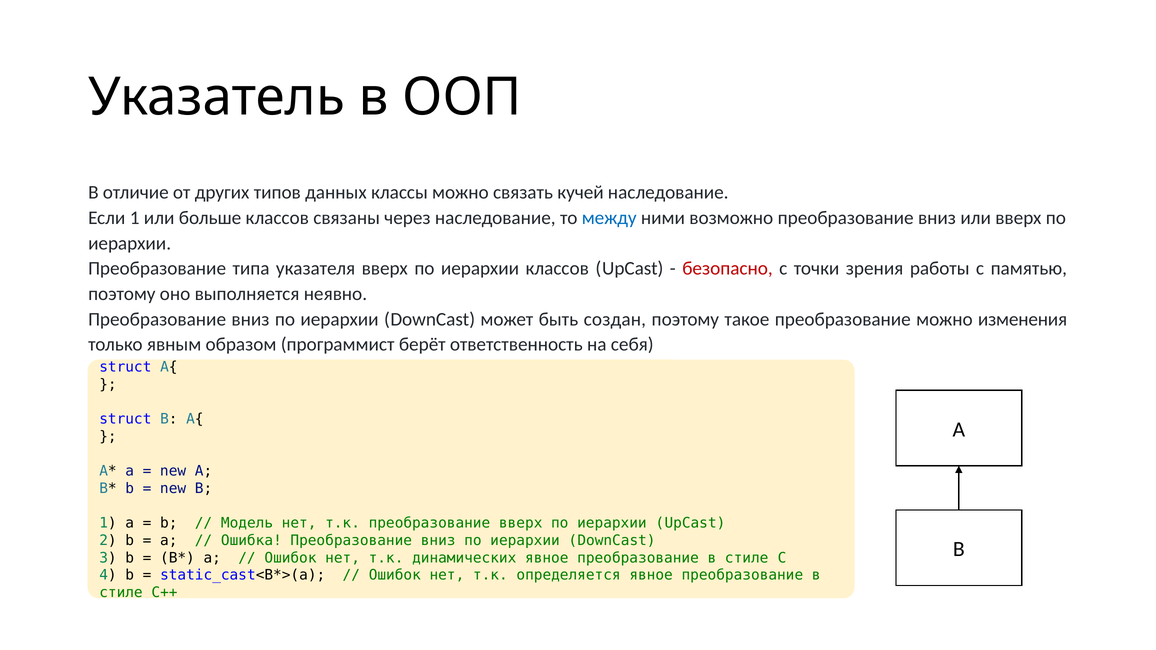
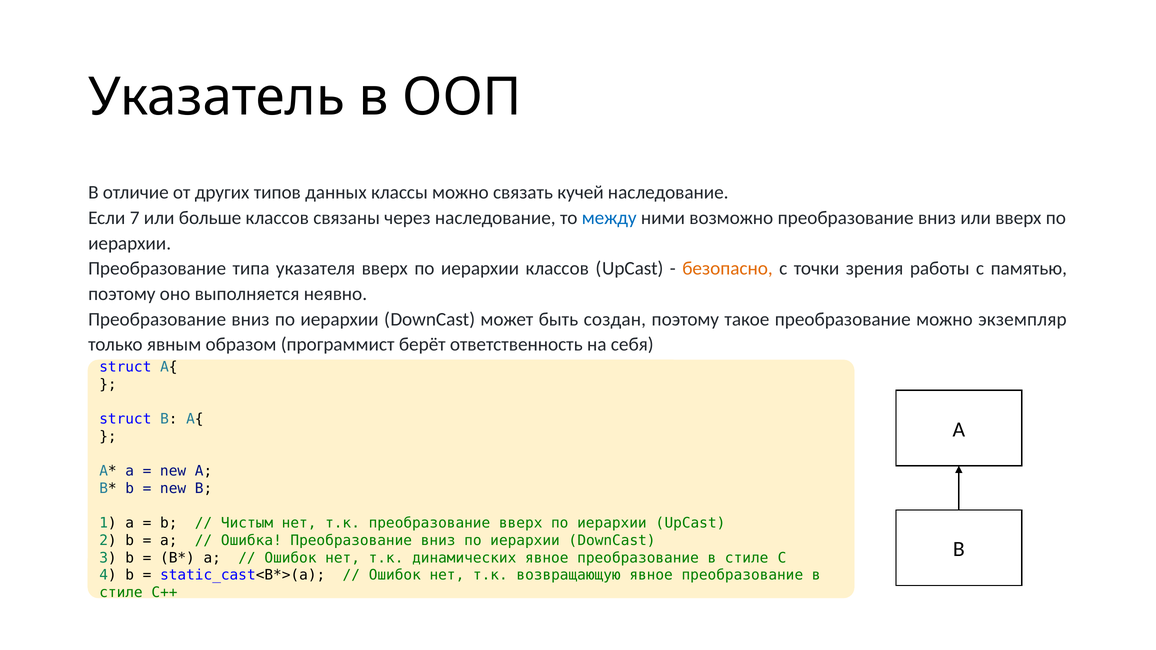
Если 1: 1 -> 7
безопасно colour: red -> orange
изменения: изменения -> экземпляр
Модель: Модель -> Чистым
определяется: определяется -> возвращающую
